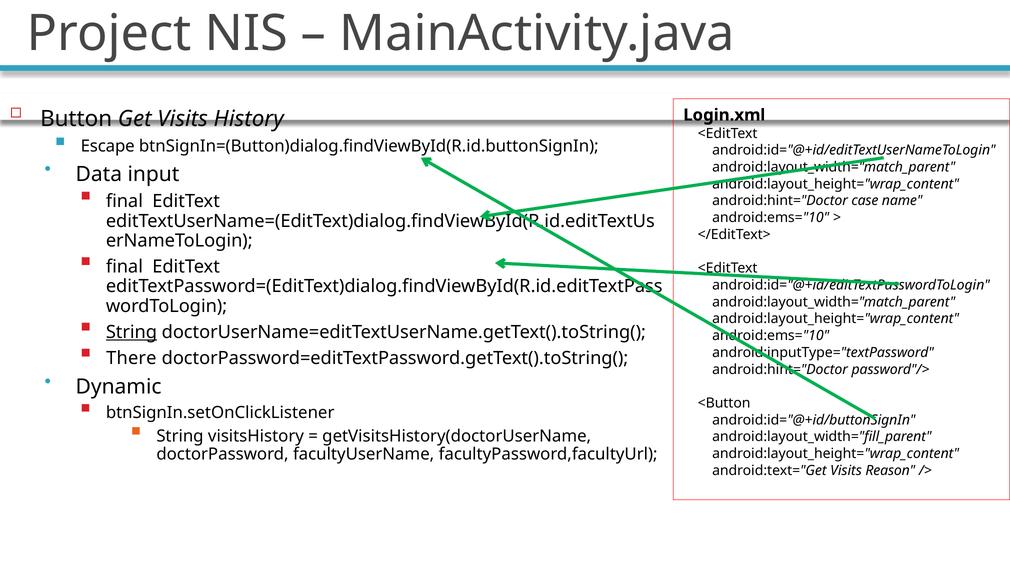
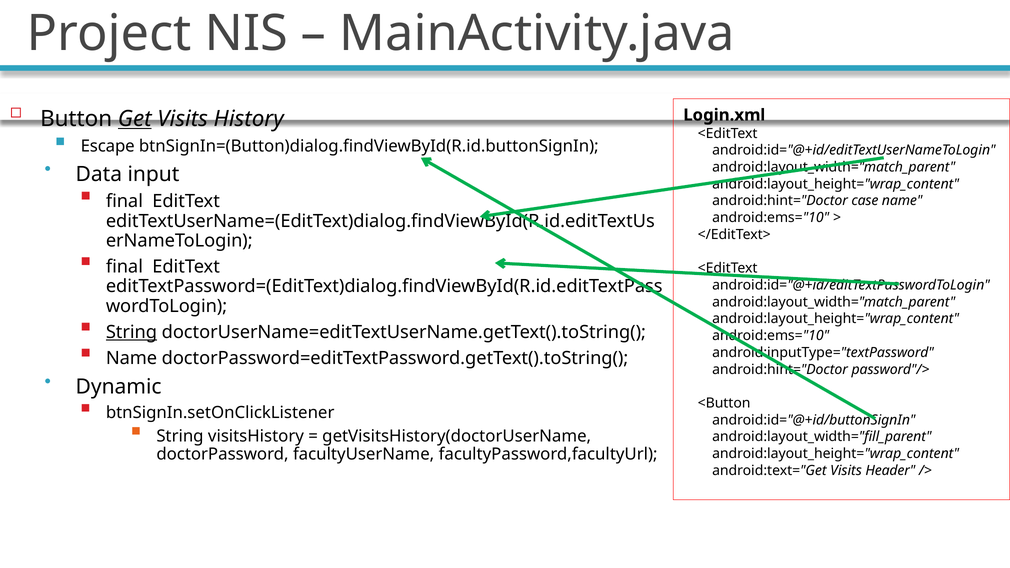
Get underline: none -> present
There at (131, 358): There -> Name
Reason: Reason -> Header
